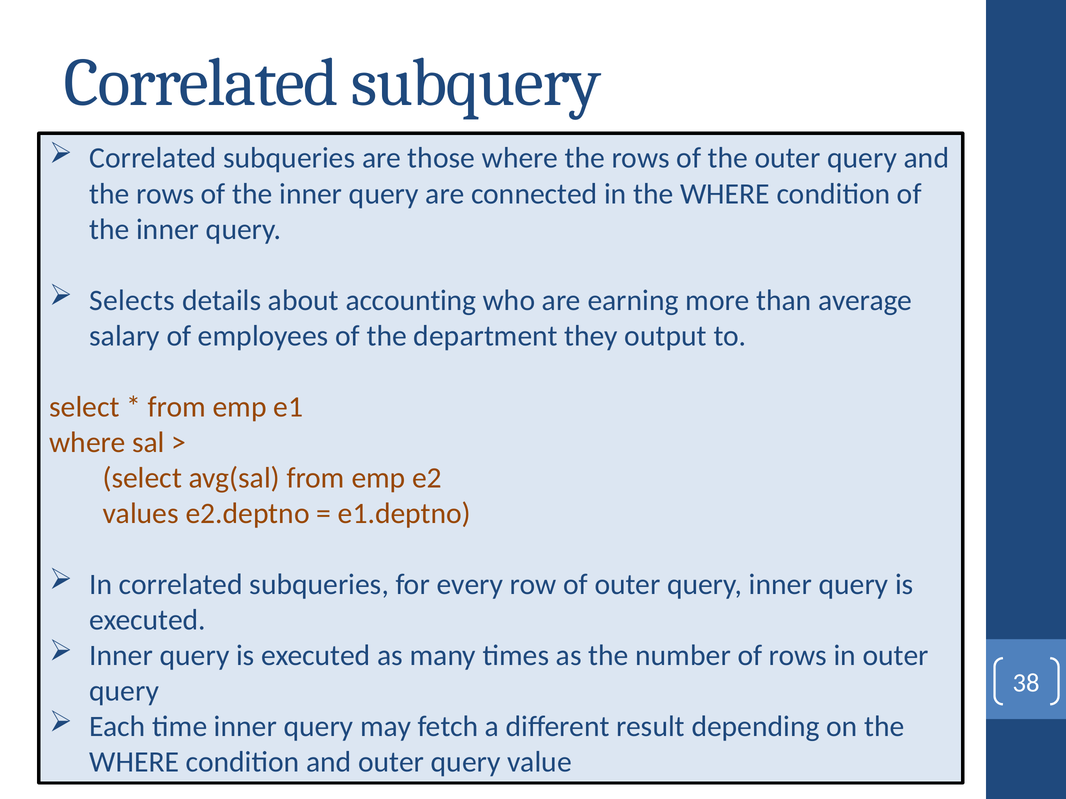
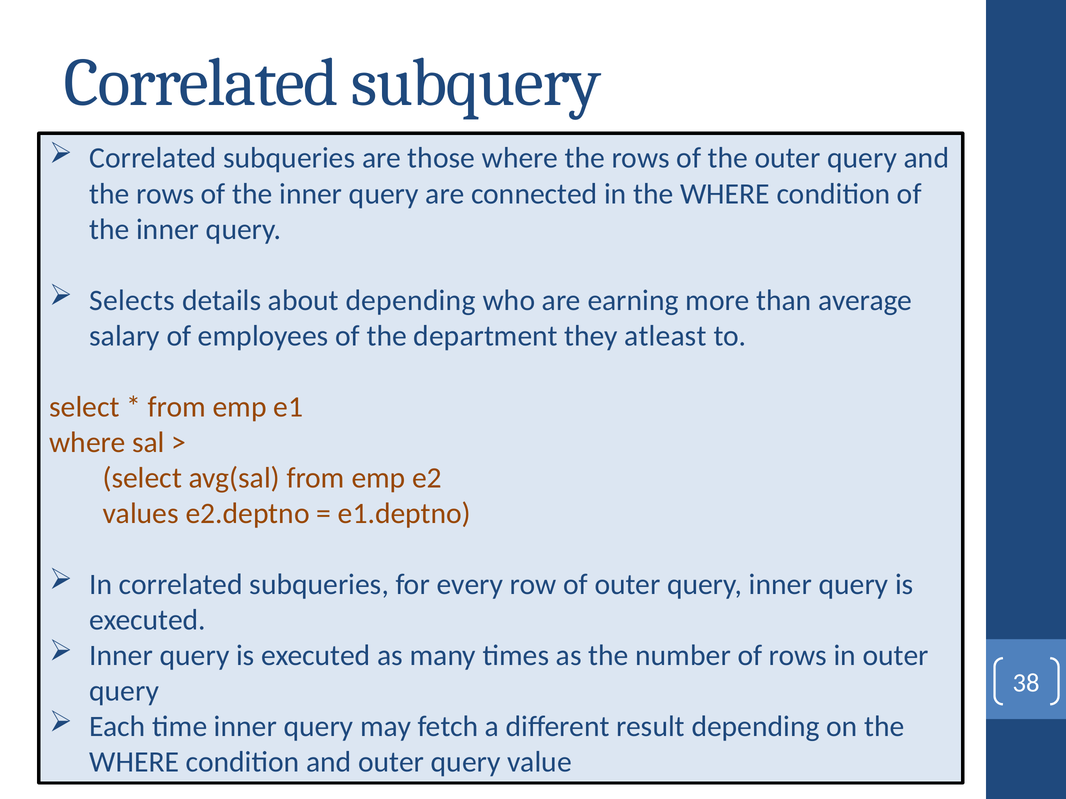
about accounting: accounting -> depending
output: output -> atleast
